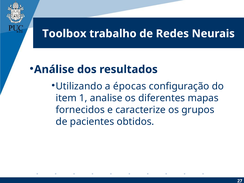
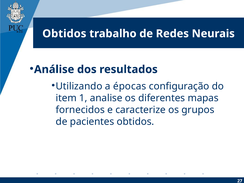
Toolbox at (64, 34): Toolbox -> Obtidos
